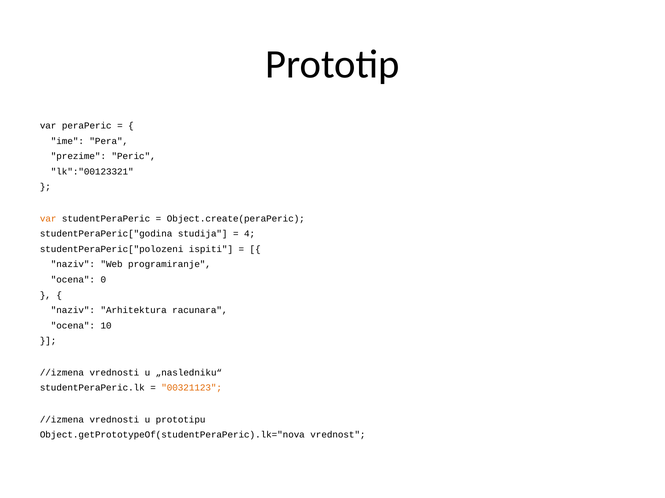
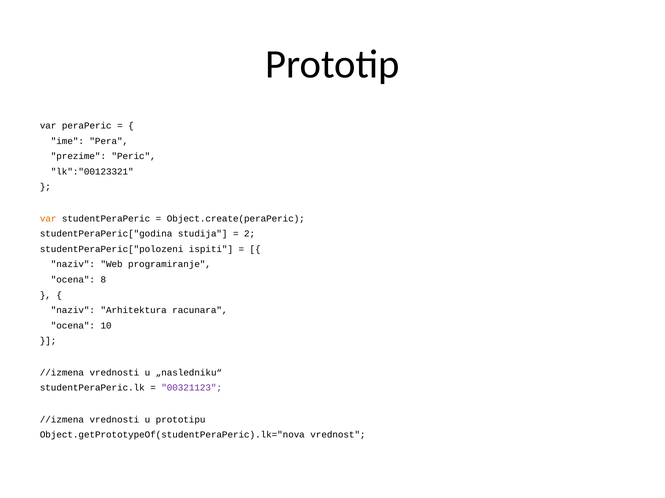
4: 4 -> 2
0: 0 -> 8
00321123 colour: orange -> purple
